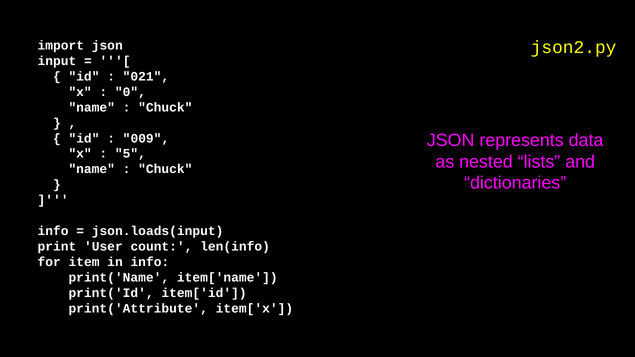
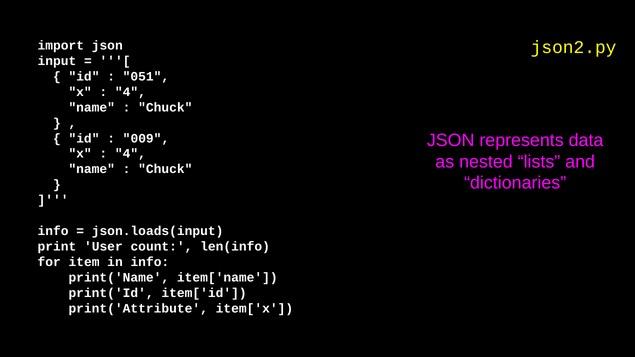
021: 021 -> 051
0 at (130, 92): 0 -> 4
5 at (130, 154): 5 -> 4
